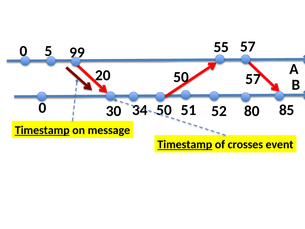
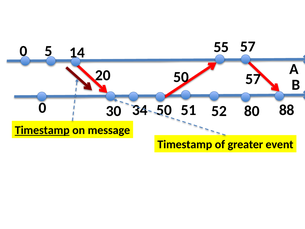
99: 99 -> 14
85: 85 -> 88
Timestamp at (185, 144) underline: present -> none
crosses: crosses -> greater
